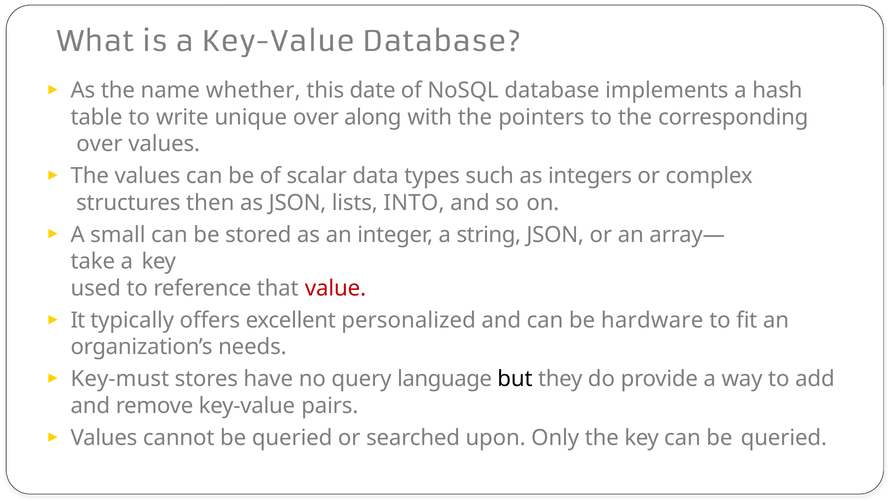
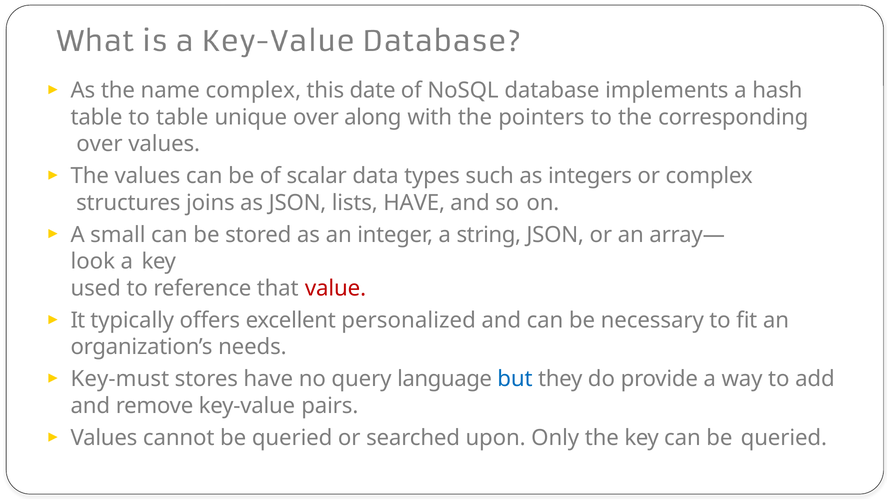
name whether: whether -> complex
to write: write -> table
then: then -> joins
lists INTO: INTO -> HAVE
take: take -> look
hardware: hardware -> necessary
but colour: black -> blue
